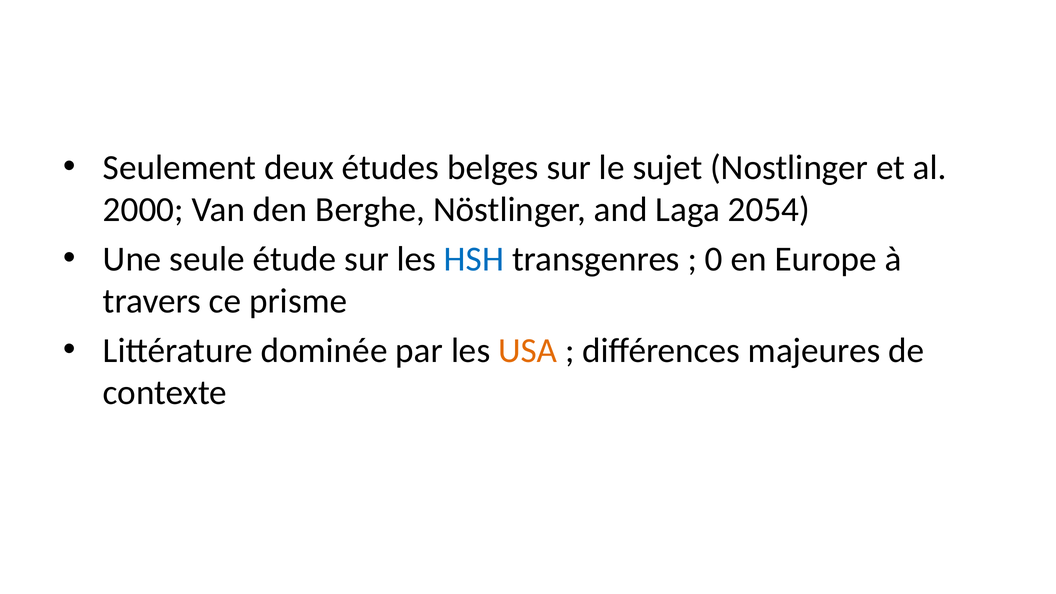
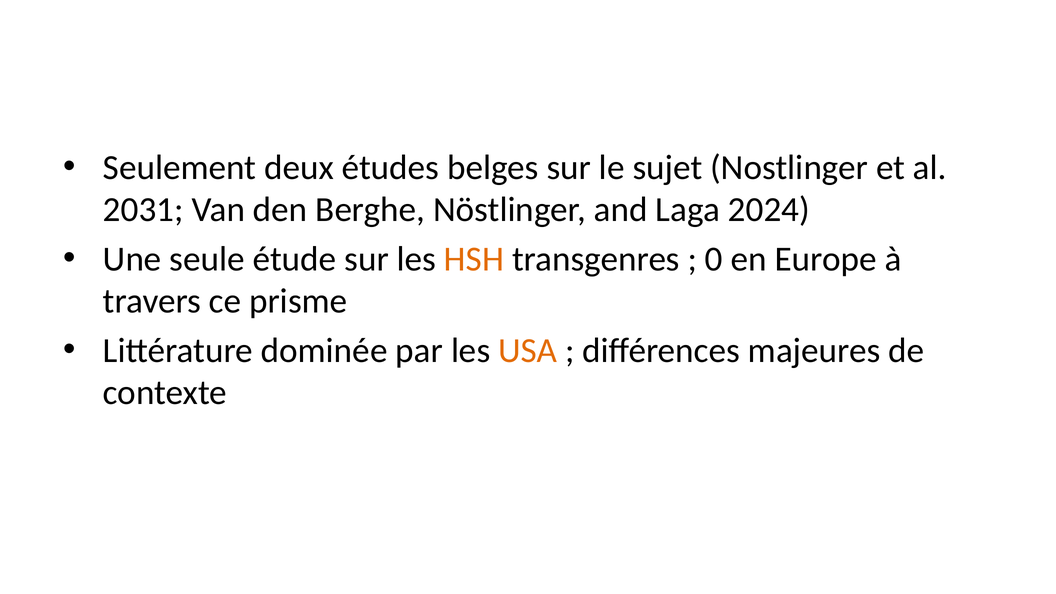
2000: 2000 -> 2031
2054: 2054 -> 2024
HSH colour: blue -> orange
